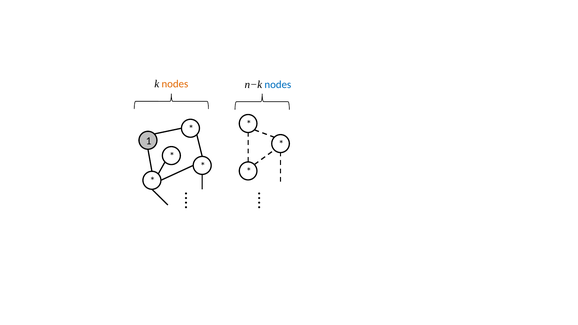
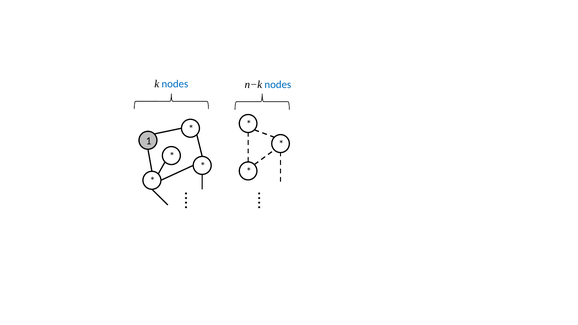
nodes at (175, 84) colour: orange -> blue
